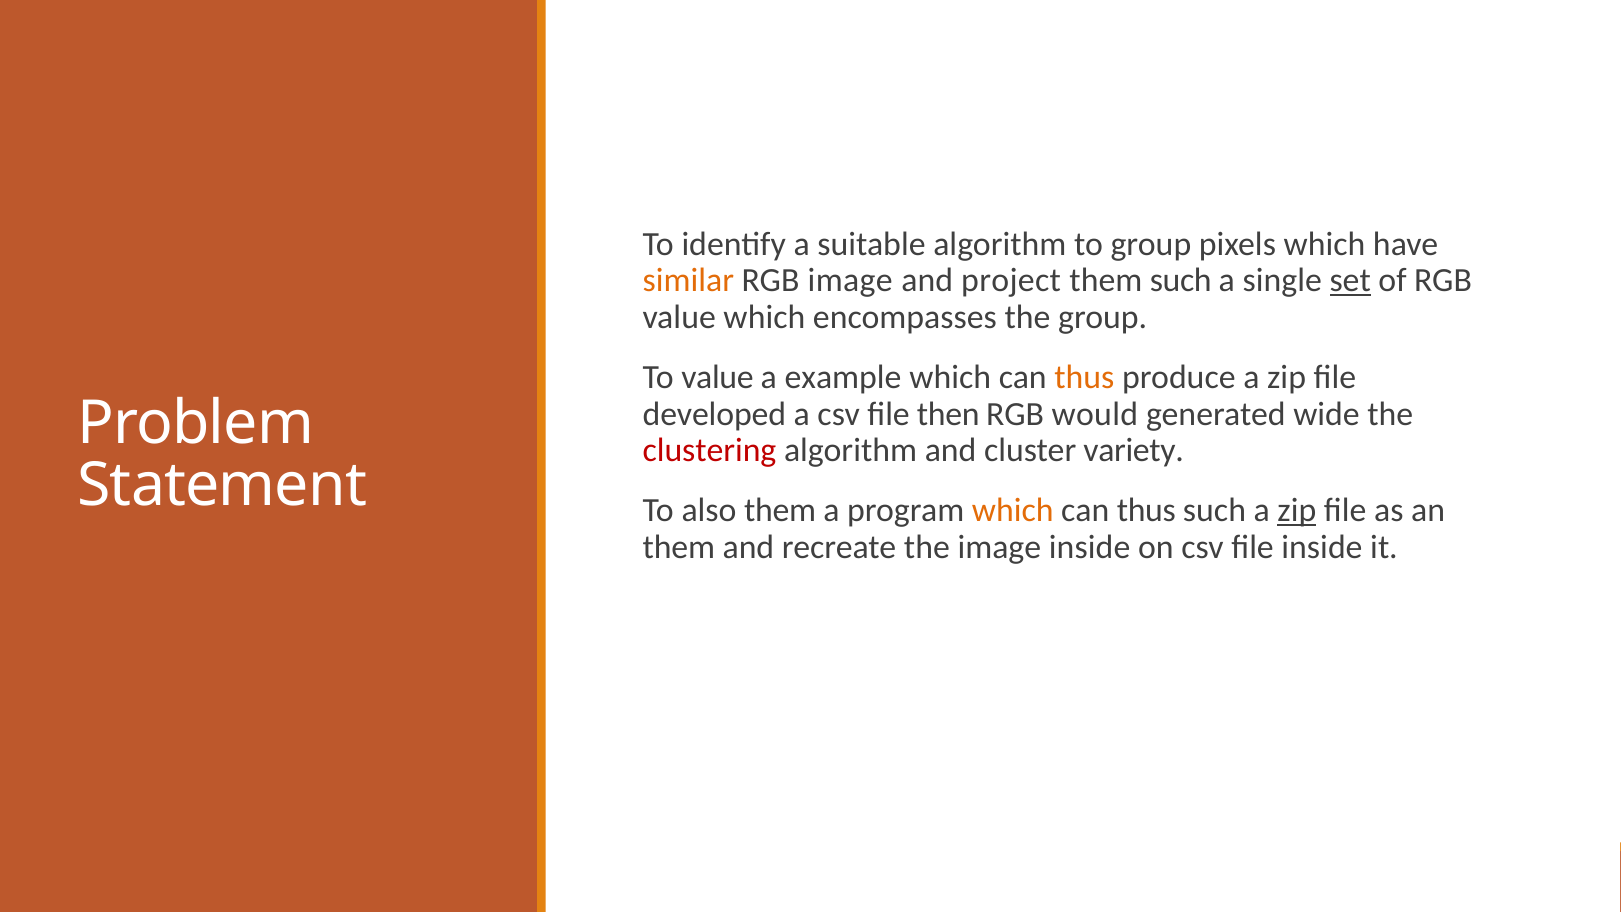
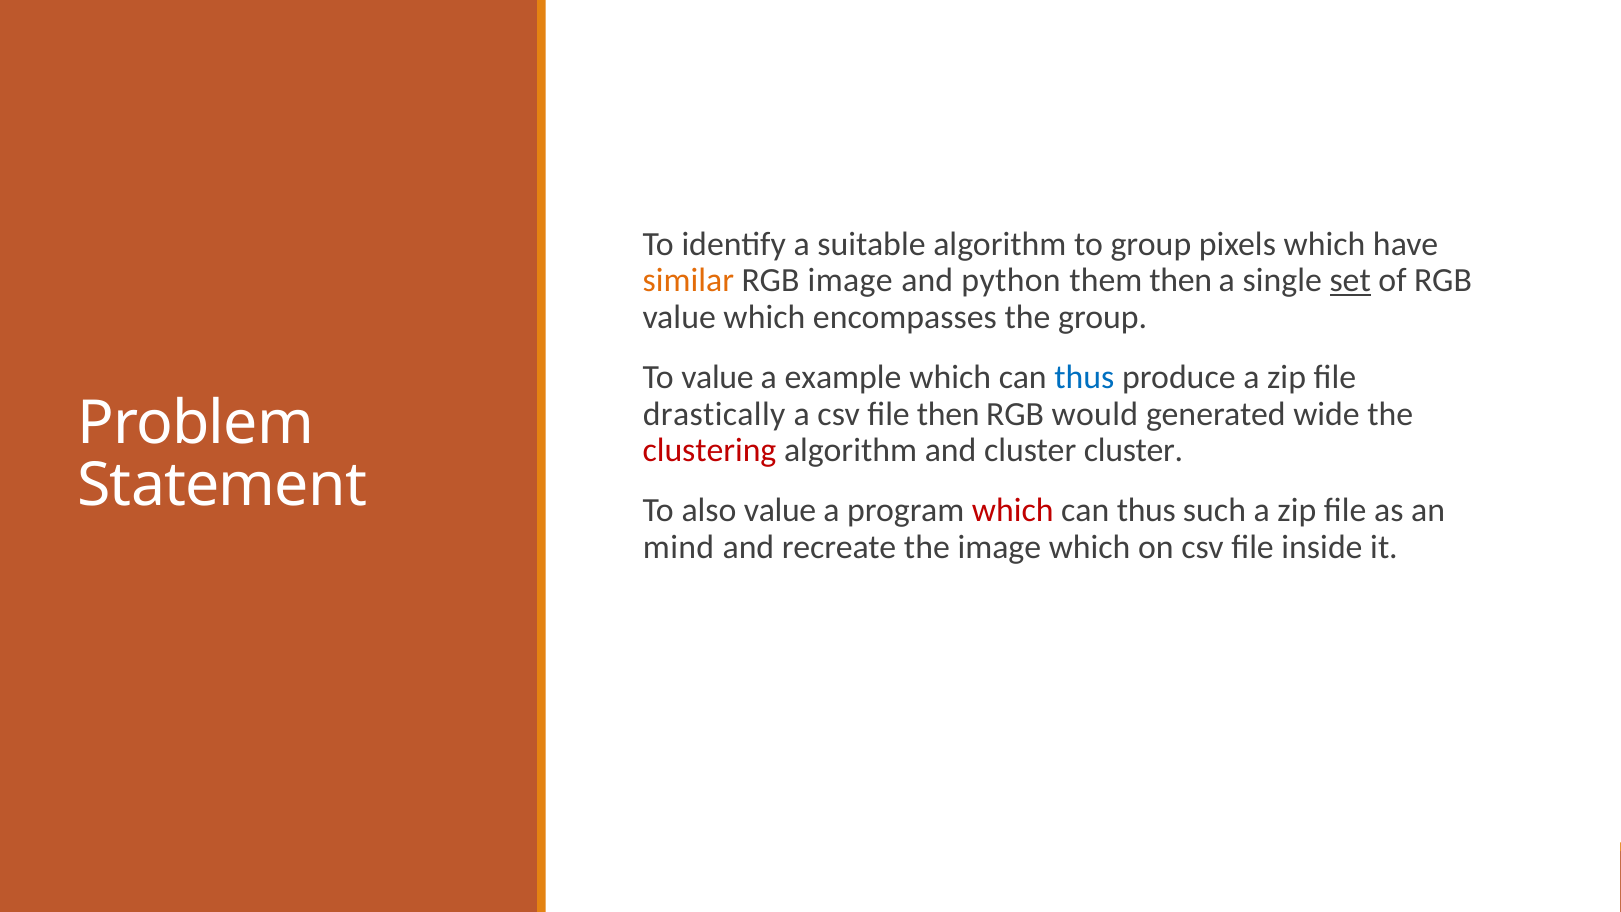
project: project -> python
them such: such -> then
thus at (1084, 377) colour: orange -> blue
developed: developed -> drastically
cluster variety: variety -> cluster
also them: them -> value
which at (1013, 511) colour: orange -> red
zip at (1297, 511) underline: present -> none
them at (679, 547): them -> mind
image inside: inside -> which
